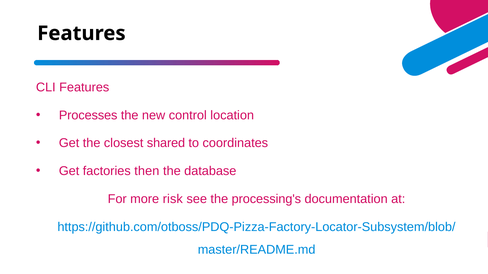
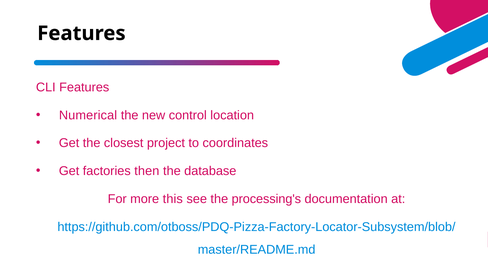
Processes: Processes -> Numerical
shared: shared -> project
risk: risk -> this
